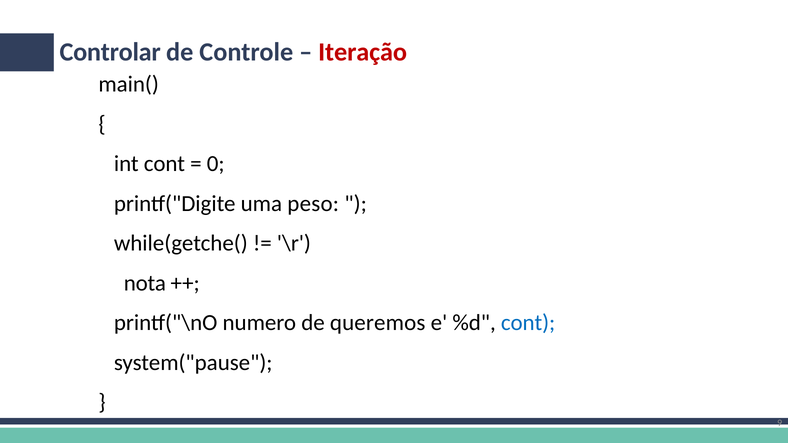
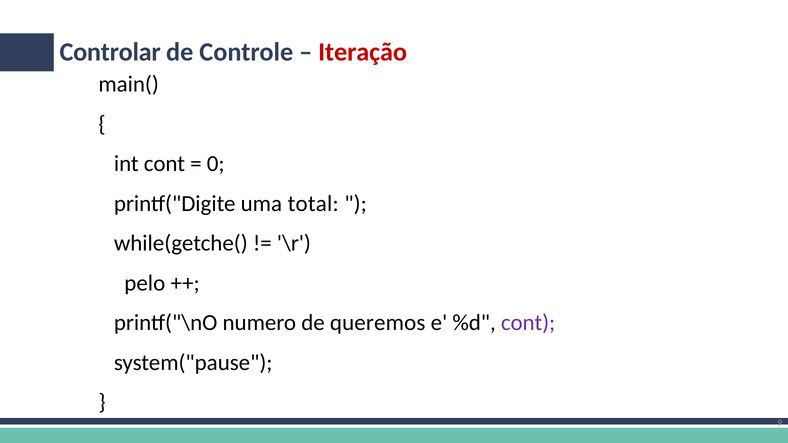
peso: peso -> total
nota: nota -> pelo
cont at (528, 323) colour: blue -> purple
